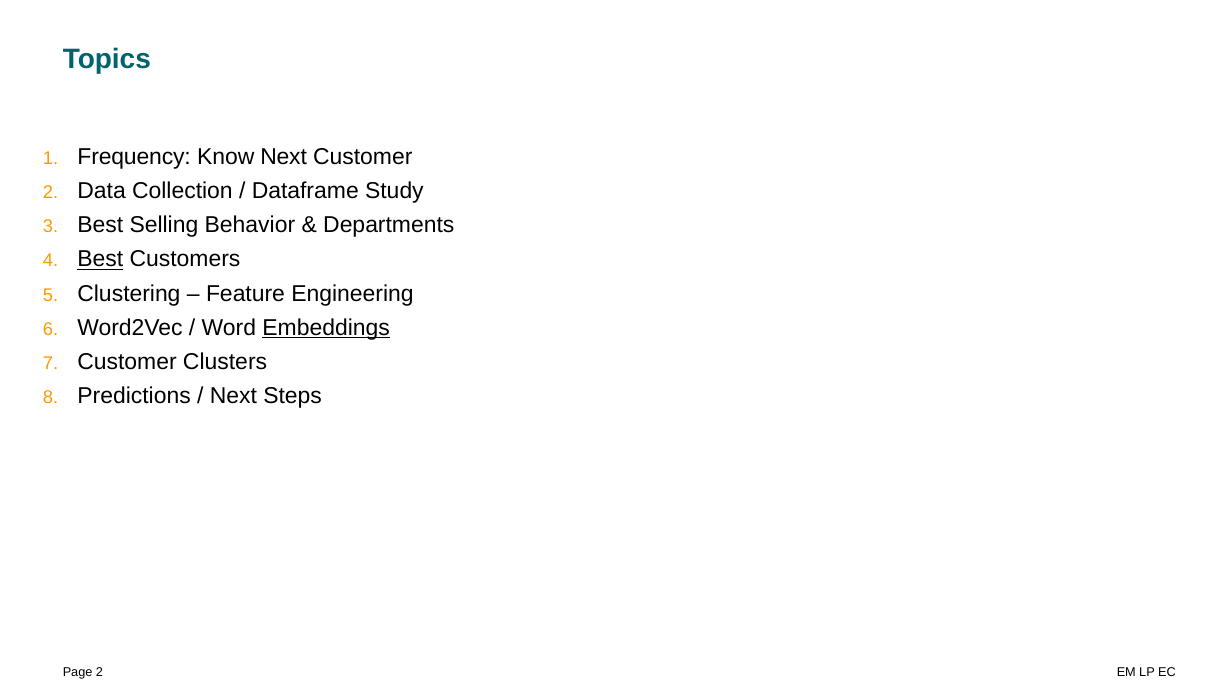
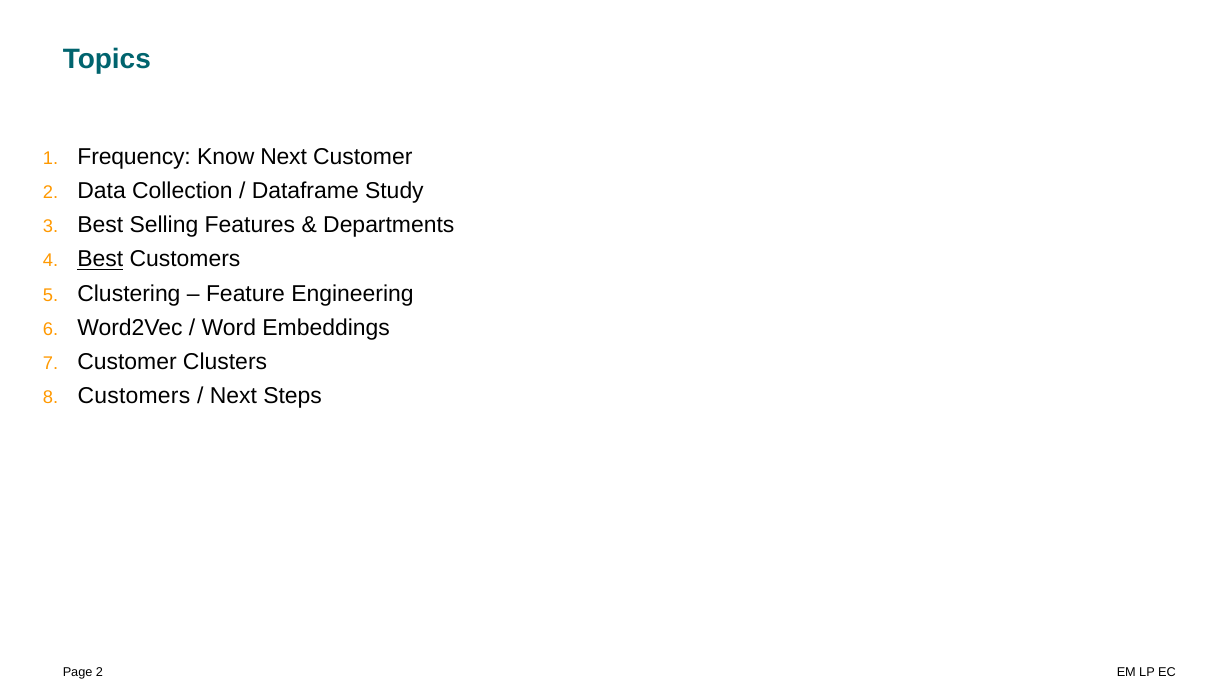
Behavior: Behavior -> Features
Embeddings underline: present -> none
Predictions at (134, 396): Predictions -> Customers
